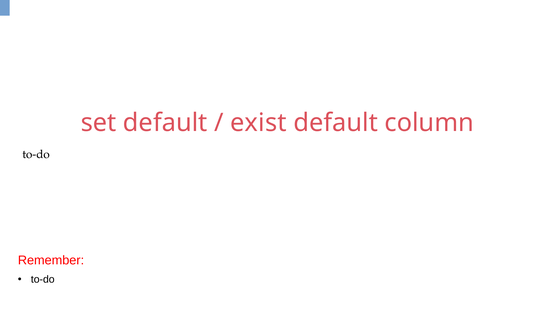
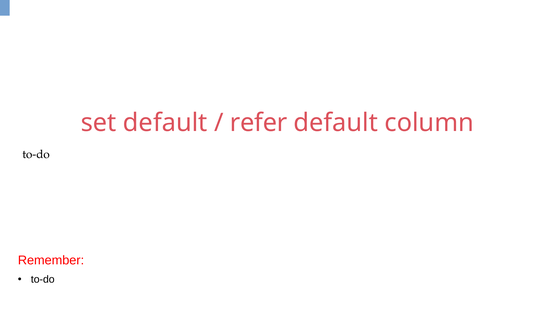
exist: exist -> refer
